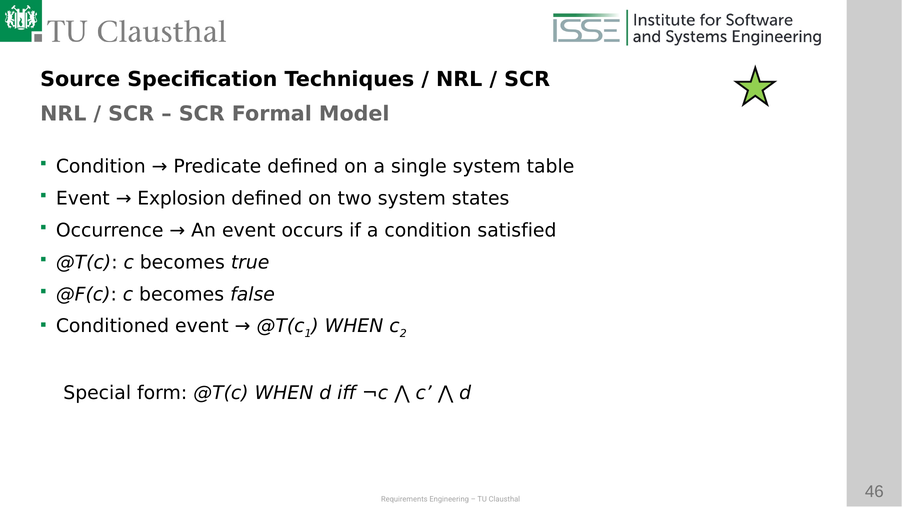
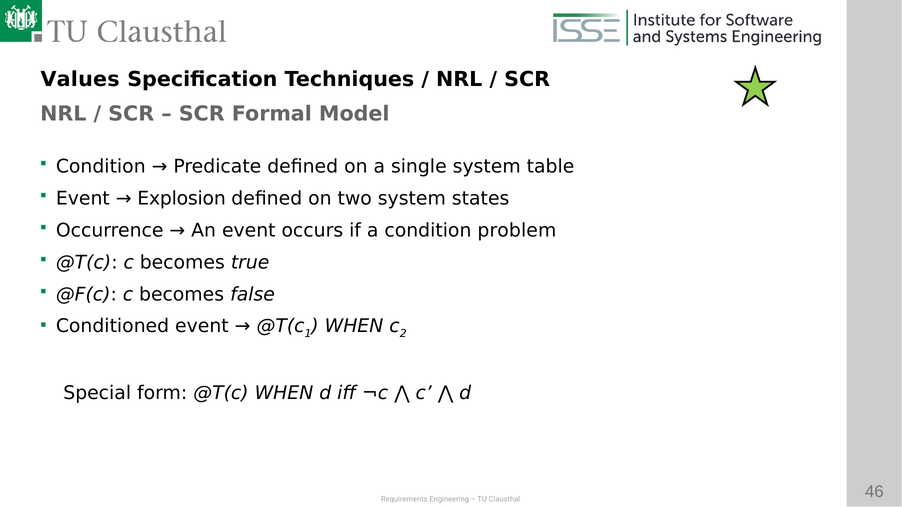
Source: Source -> Values
satisfied: satisfied -> problem
